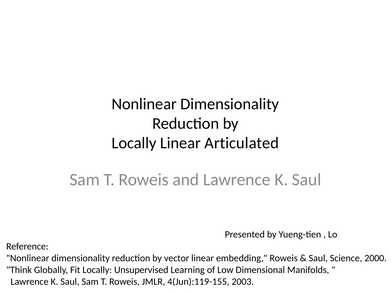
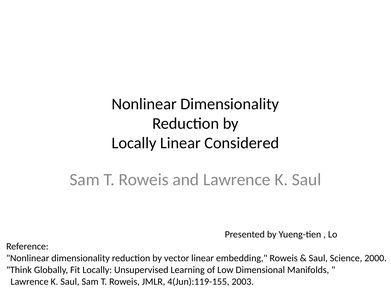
Articulated: Articulated -> Considered
